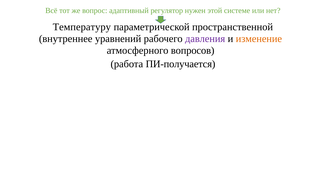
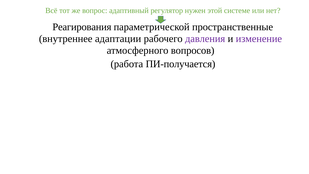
Температуру: Температуру -> Реагирования
пространственной: пространственной -> пространственные
уравнений: уравнений -> адаптации
изменение colour: orange -> purple
